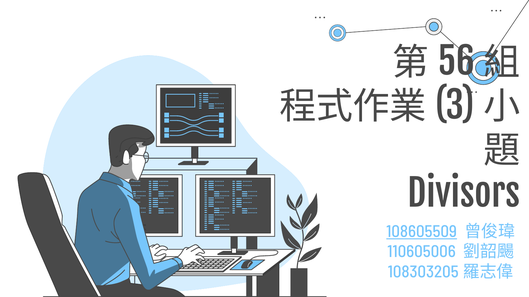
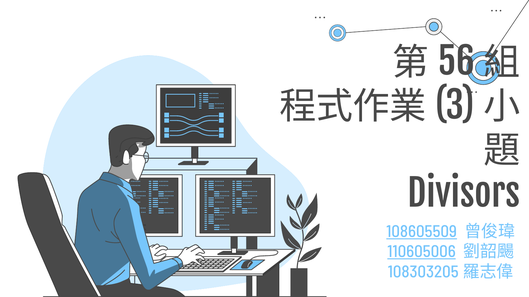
110605006 underline: none -> present
